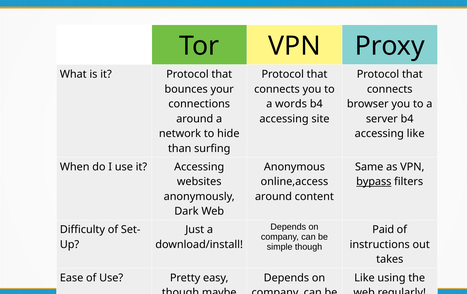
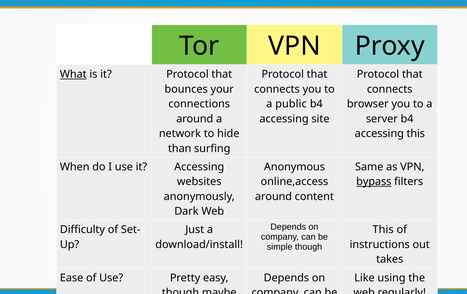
What underline: none -> present
words: words -> public
accessing like: like -> this
Paid at (383, 230): Paid -> This
